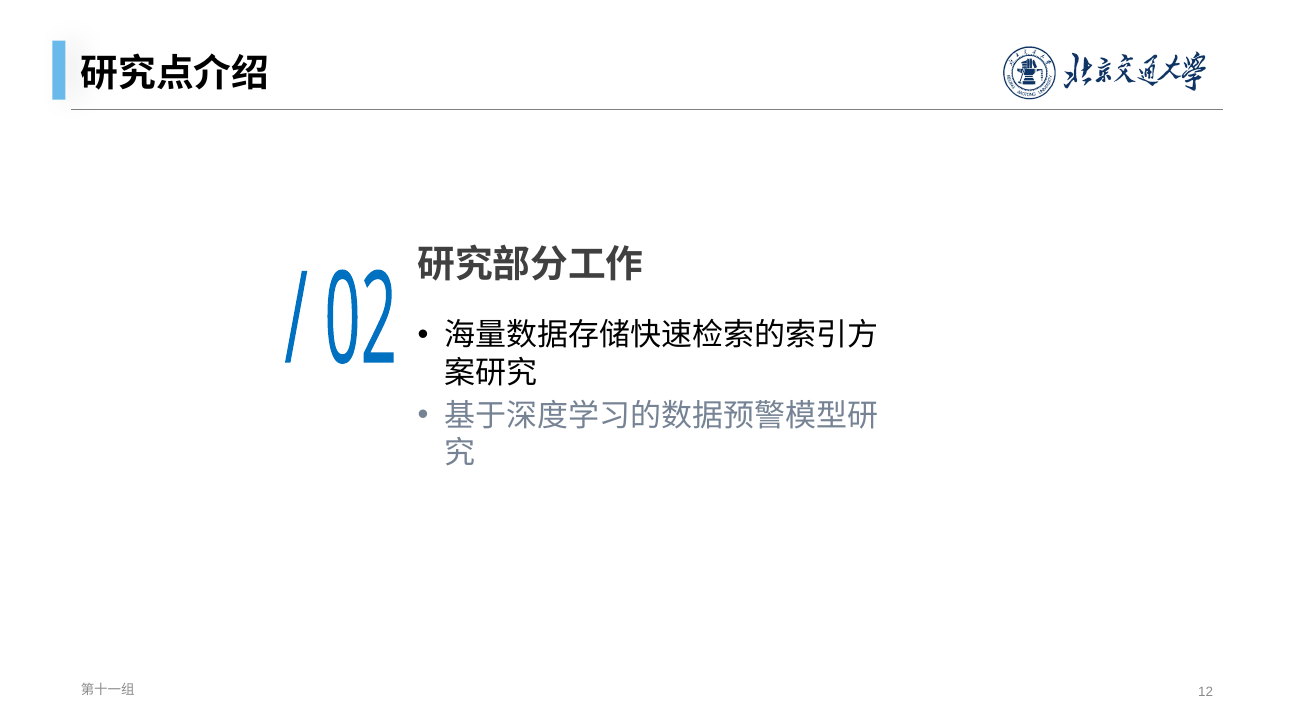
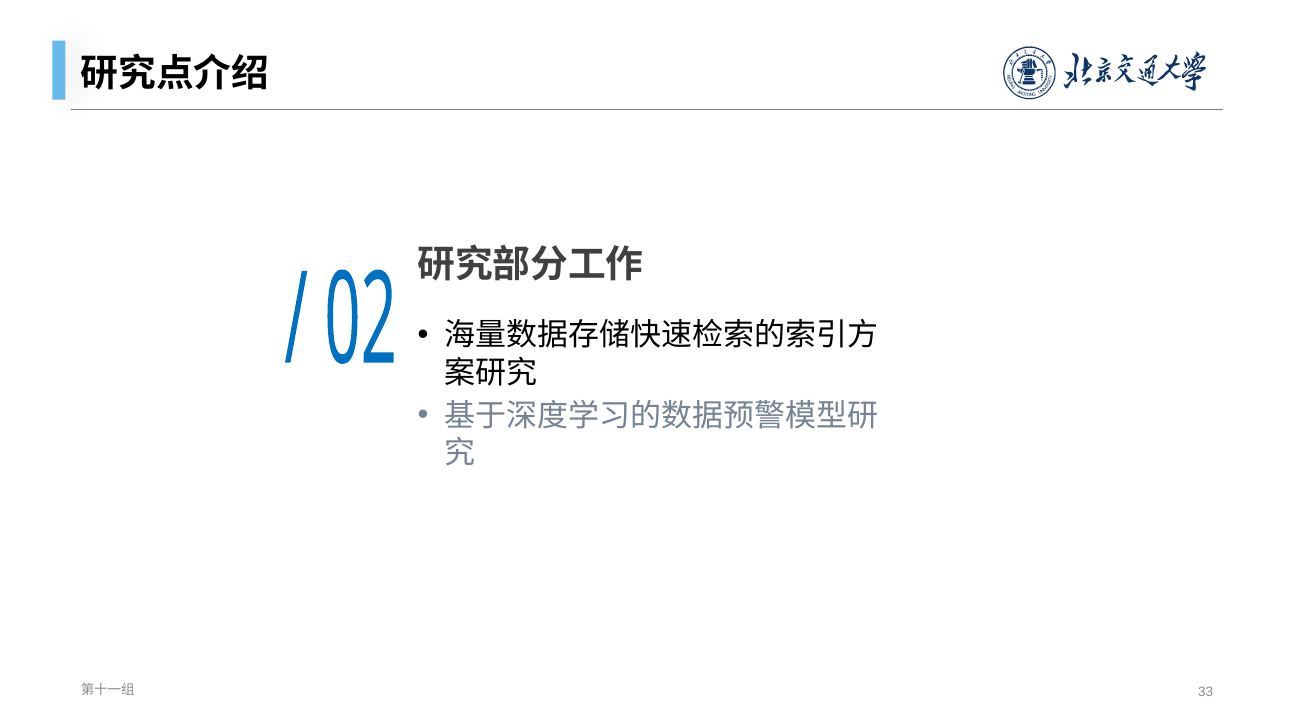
12: 12 -> 33
